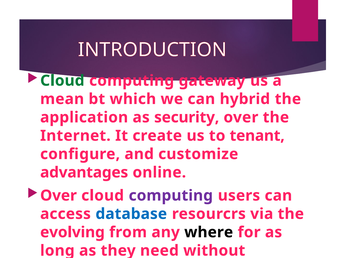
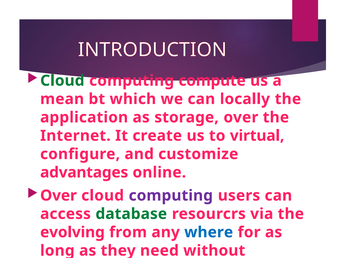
gateway: gateway -> compute
hybrid: hybrid -> locally
security: security -> storage
tenant: tenant -> virtual
database colour: blue -> green
where colour: black -> blue
